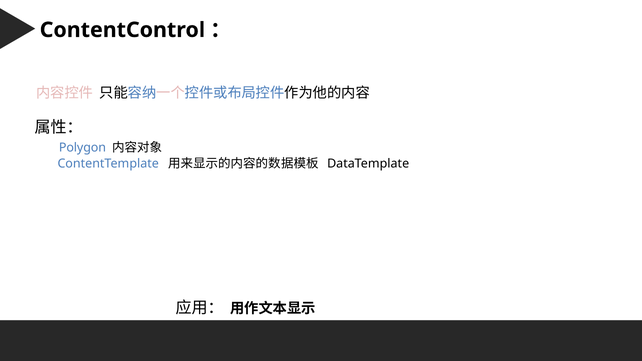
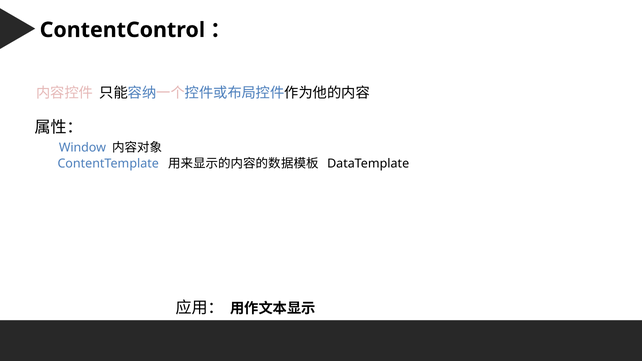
Polygon: Polygon -> Window
